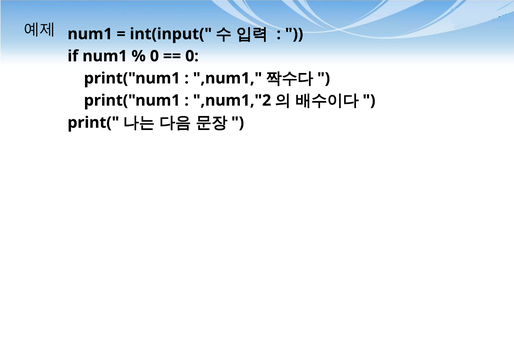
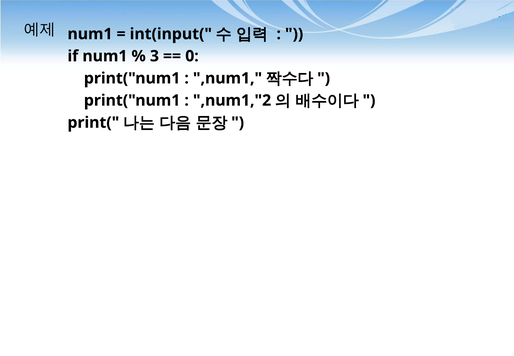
0 at (154, 56): 0 -> 3
